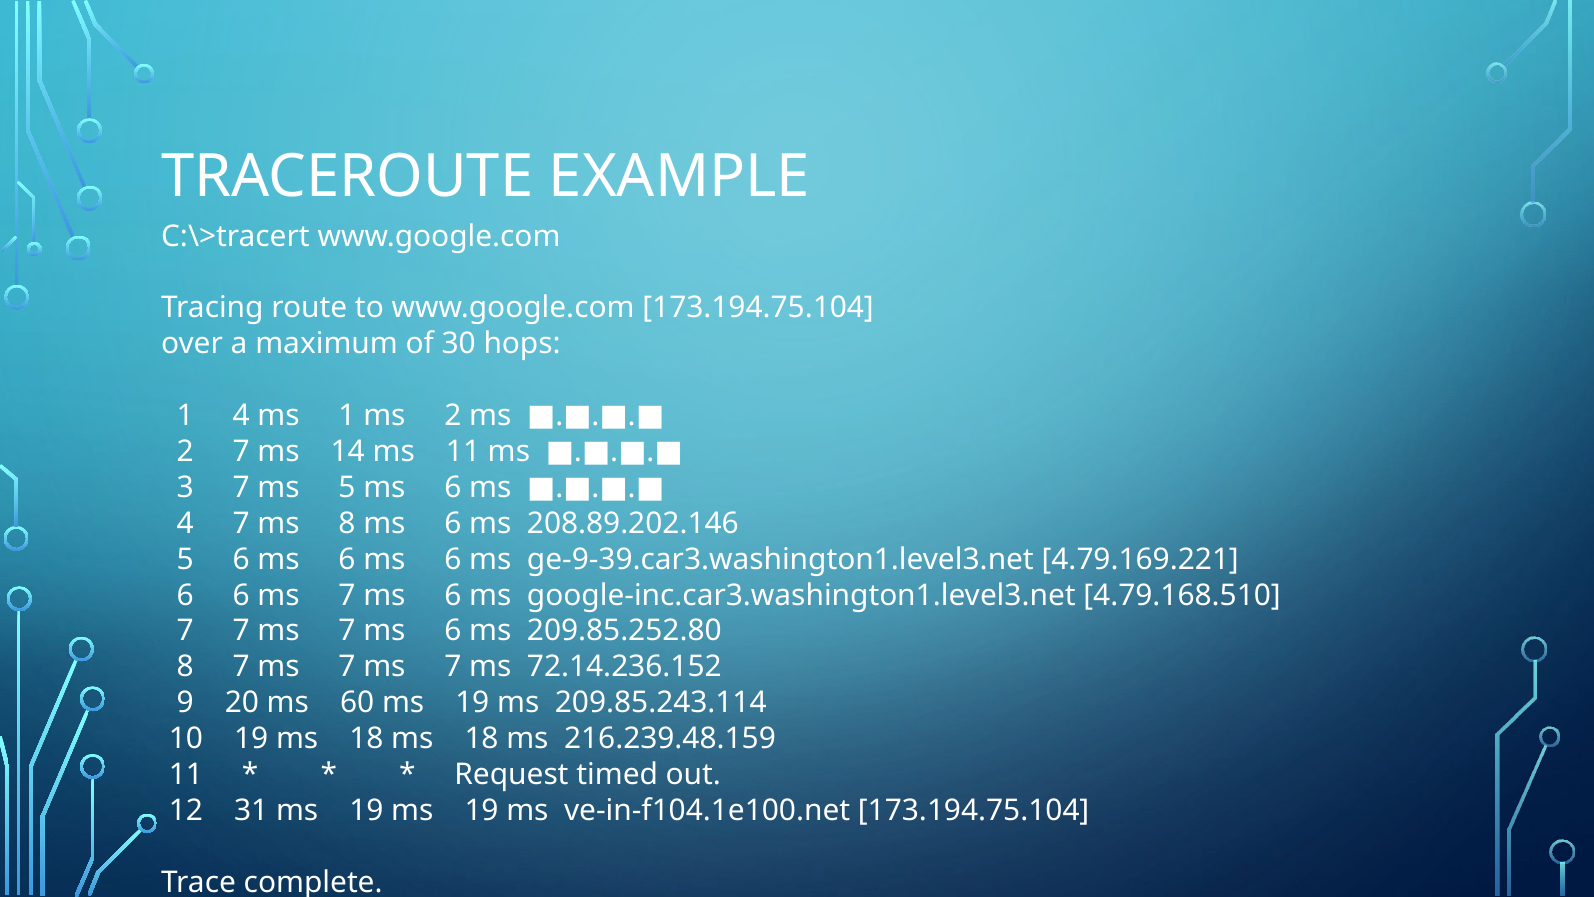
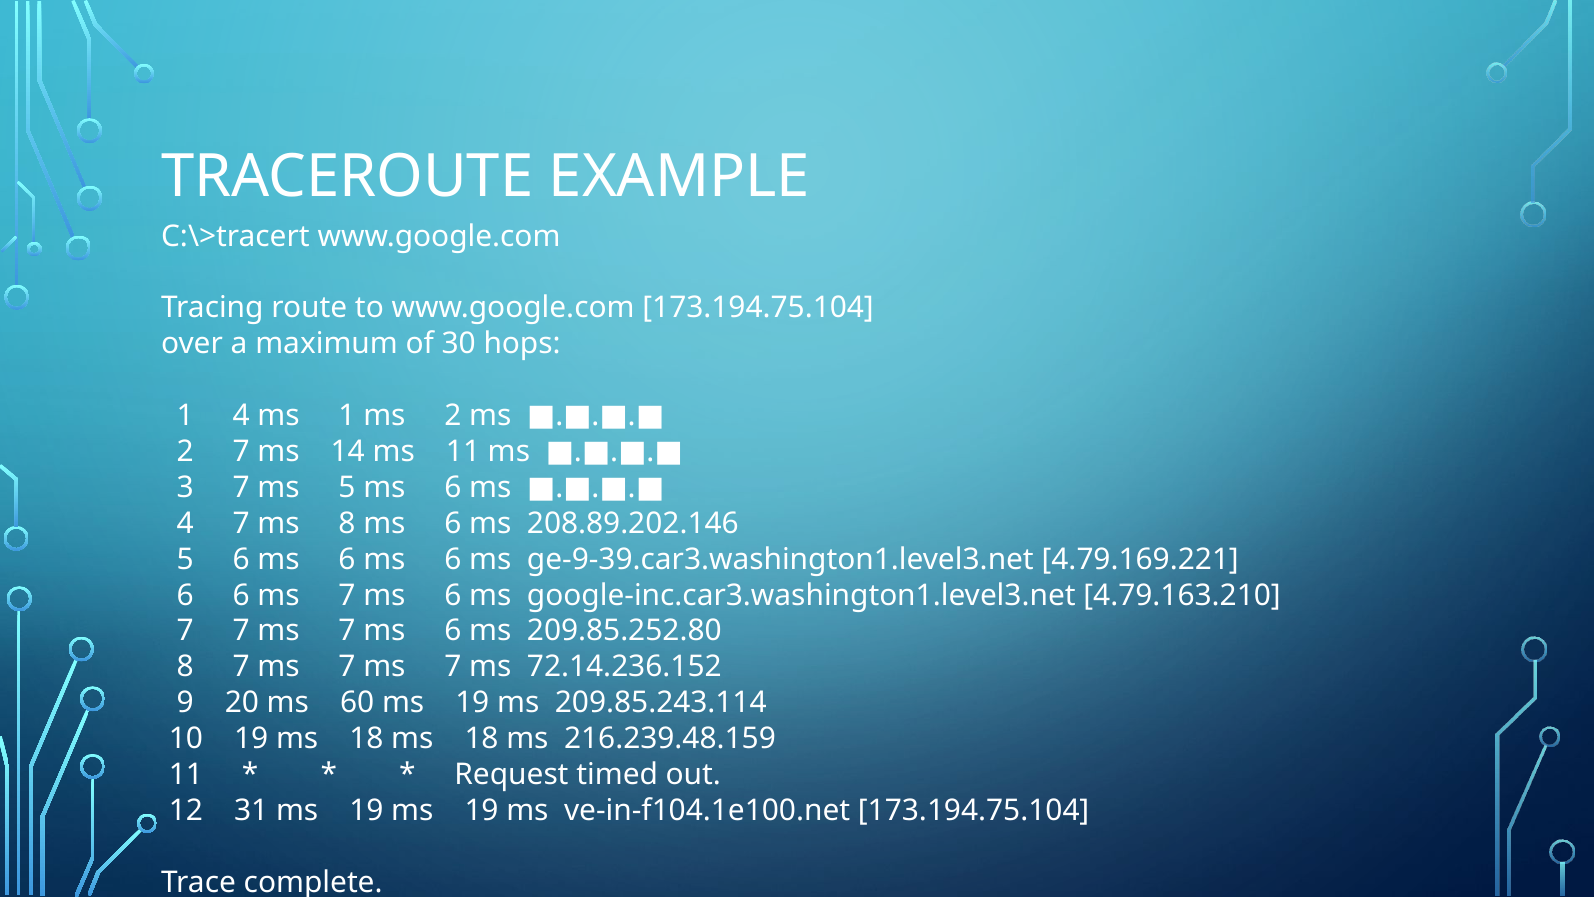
4.79.168.510: 4.79.168.510 -> 4.79.163.210
